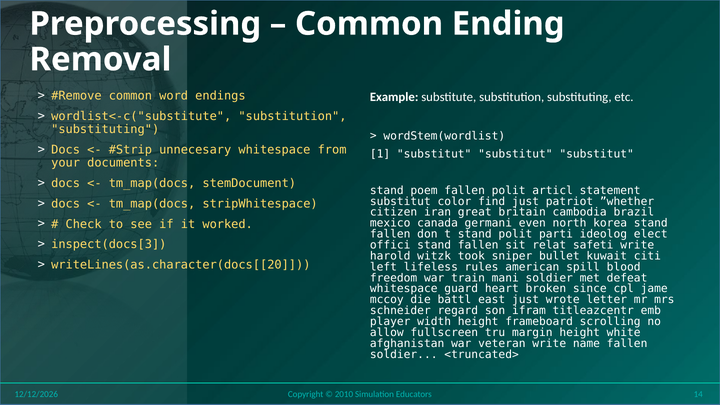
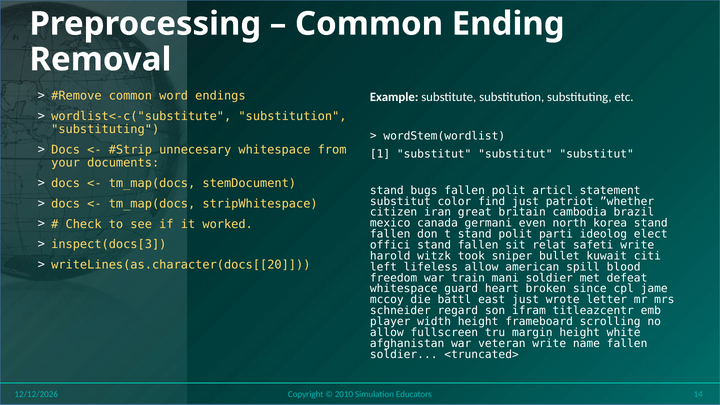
poem: poem -> bugs
lifeless rules: rules -> allow
